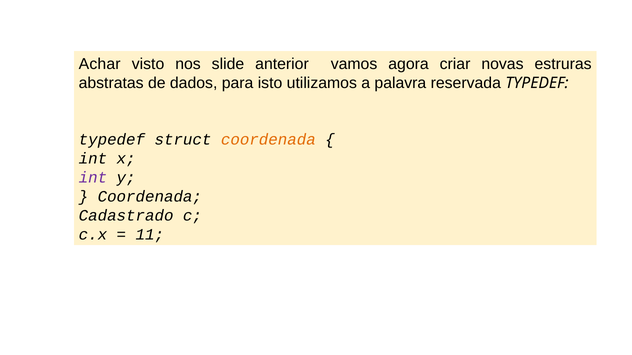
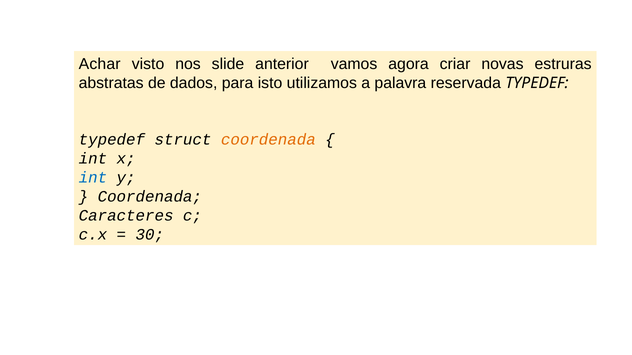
int at (93, 178) colour: purple -> blue
Cadastrado: Cadastrado -> Caracteres
11: 11 -> 30
